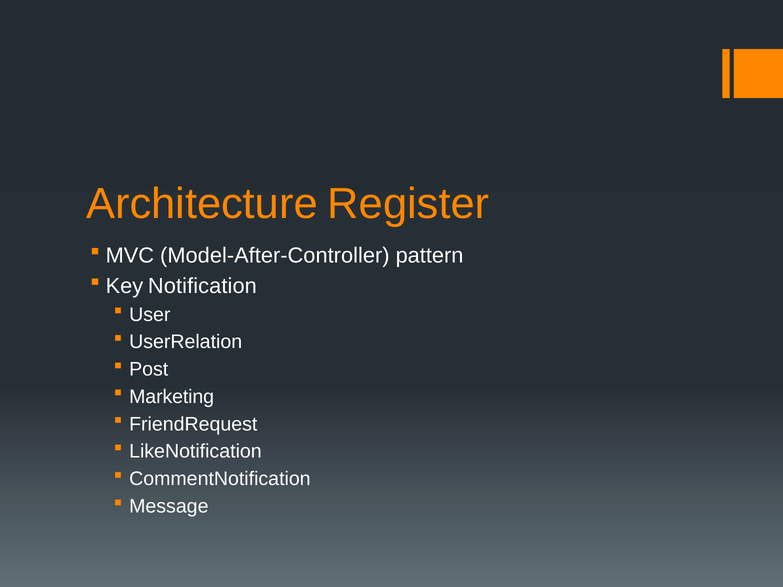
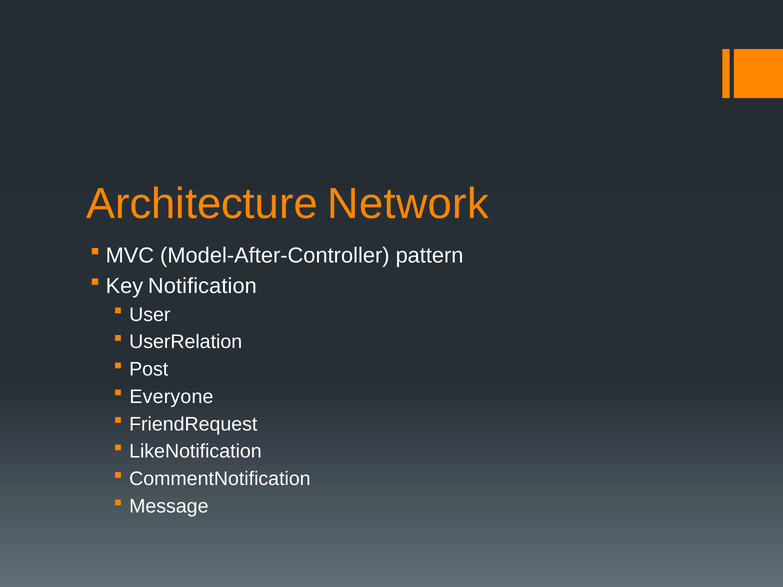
Register: Register -> Network
Marketing: Marketing -> Everyone
